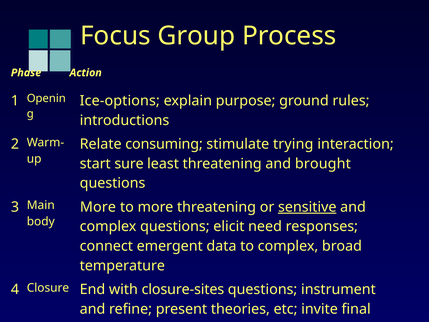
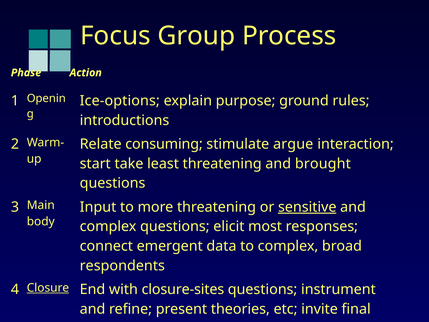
trying: trying -> argue
sure: sure -> take
More at (98, 207): More -> Input
need: need -> most
temperature: temperature -> respondents
Closure underline: none -> present
